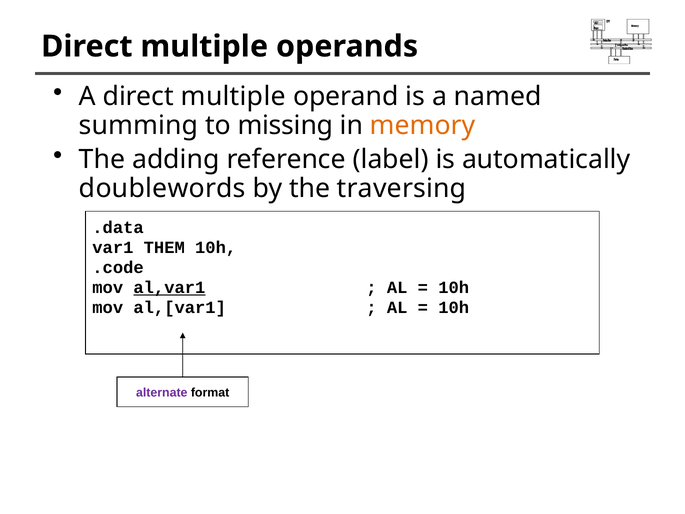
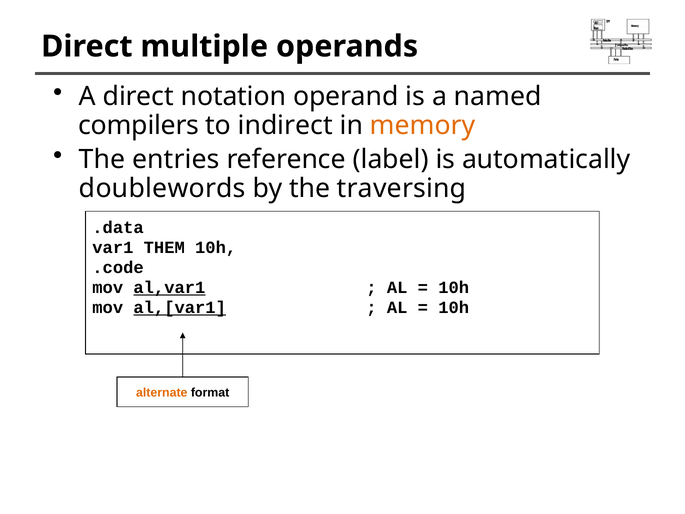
A direct multiple: multiple -> notation
summing: summing -> compilers
missing: missing -> indirect
adding: adding -> entries
al,[var1 underline: none -> present
alternate colour: purple -> orange
